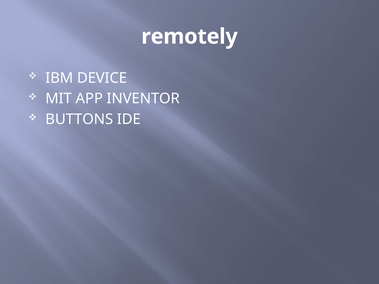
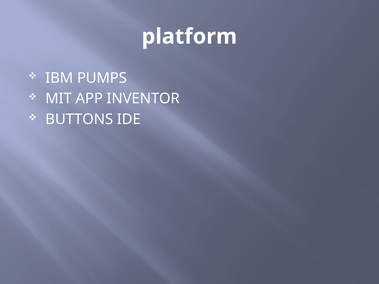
remotely: remotely -> platform
DEVICE: DEVICE -> PUMPS
